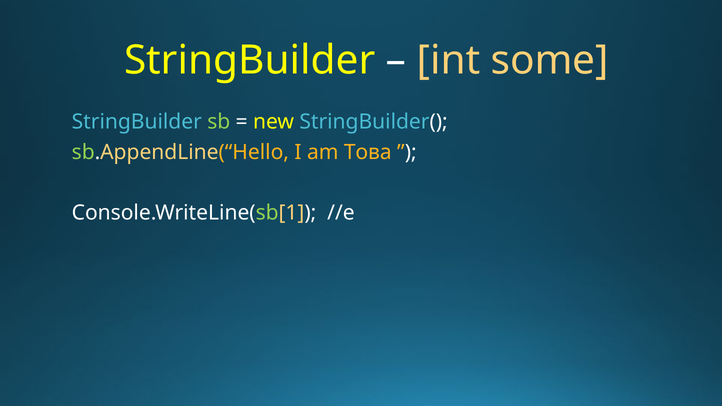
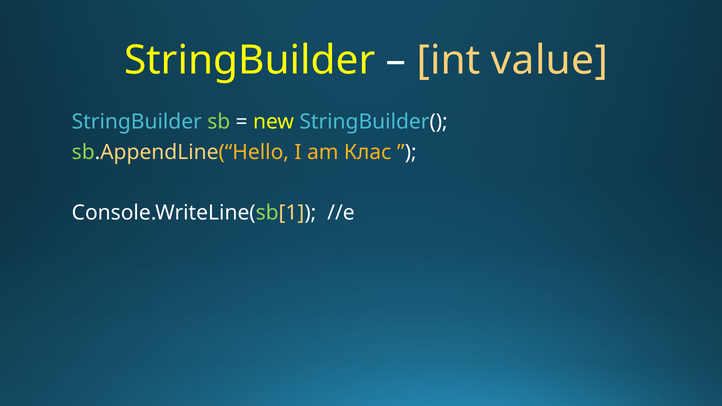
some: some -> value
Това: Това -> Клас
